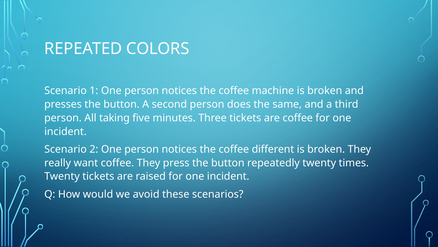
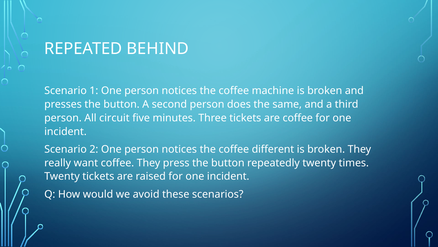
COLORS: COLORS -> BEHIND
taking: taking -> circuit
